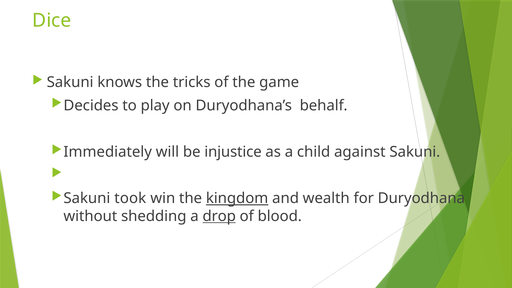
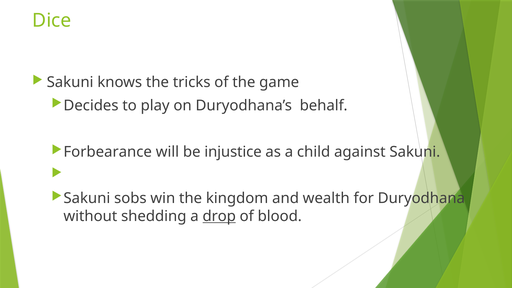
Immediately: Immediately -> Forbearance
took: took -> sobs
kingdom underline: present -> none
